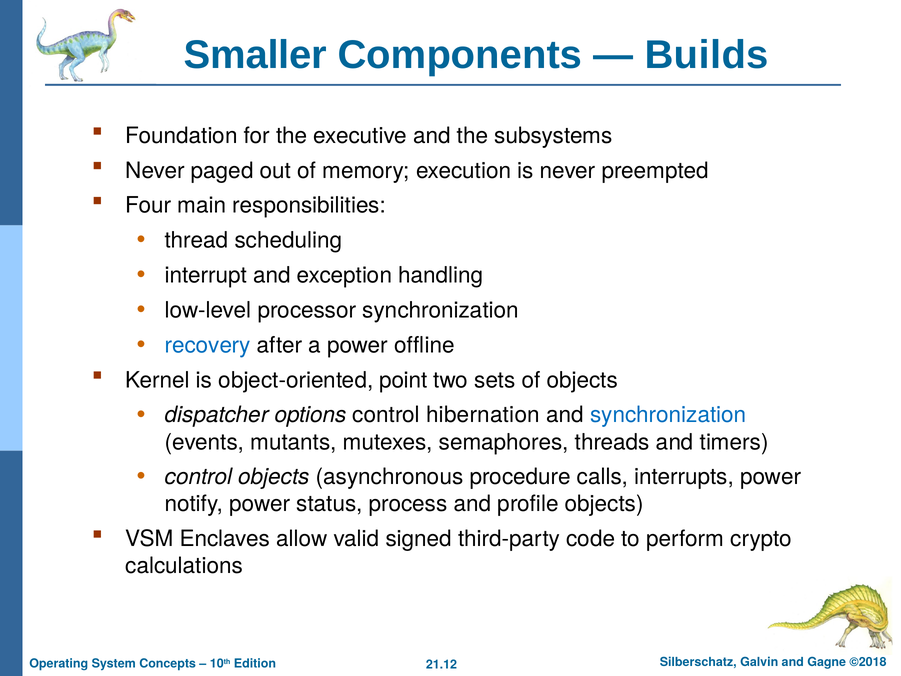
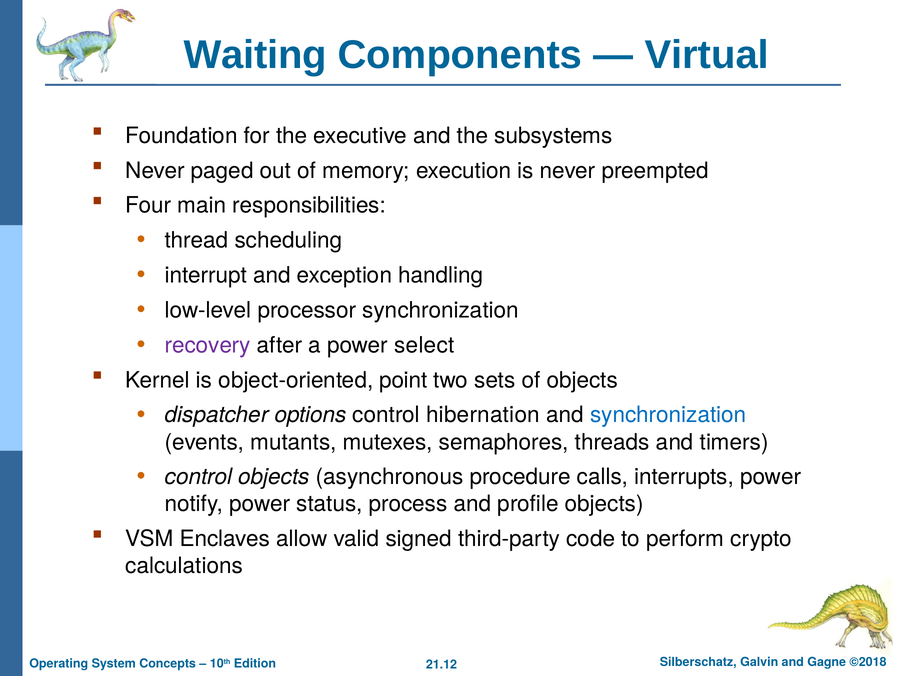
Smaller: Smaller -> Waiting
Builds: Builds -> Virtual
recovery colour: blue -> purple
offline: offline -> select
